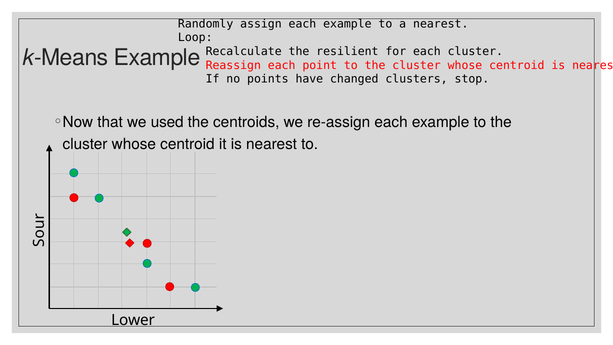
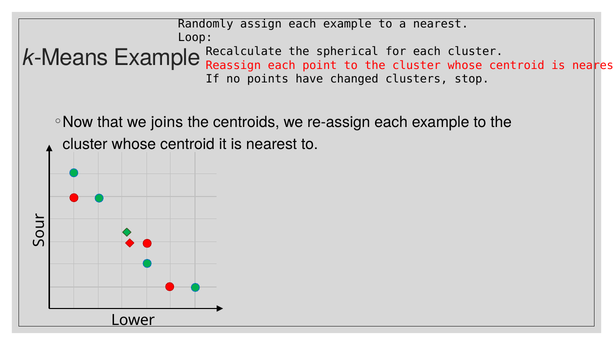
resilient: resilient -> spherical
used: used -> joins
